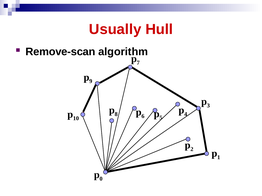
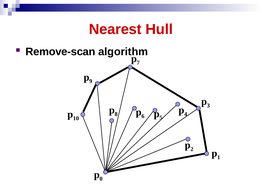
Usually: Usually -> Nearest
